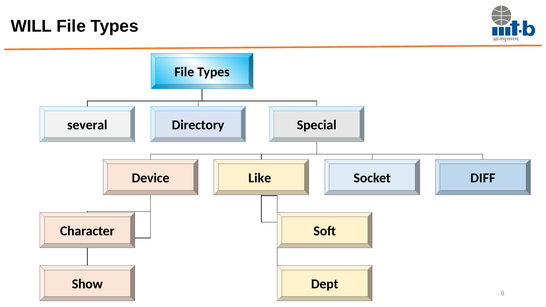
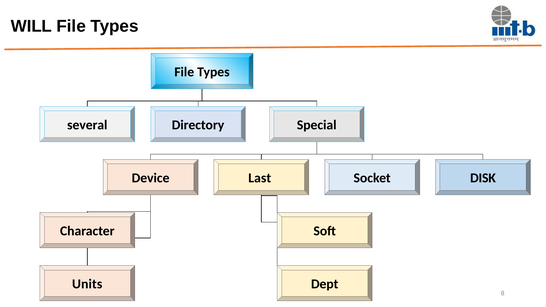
Like: Like -> Last
DIFF: DIFF -> DISK
Show: Show -> Units
